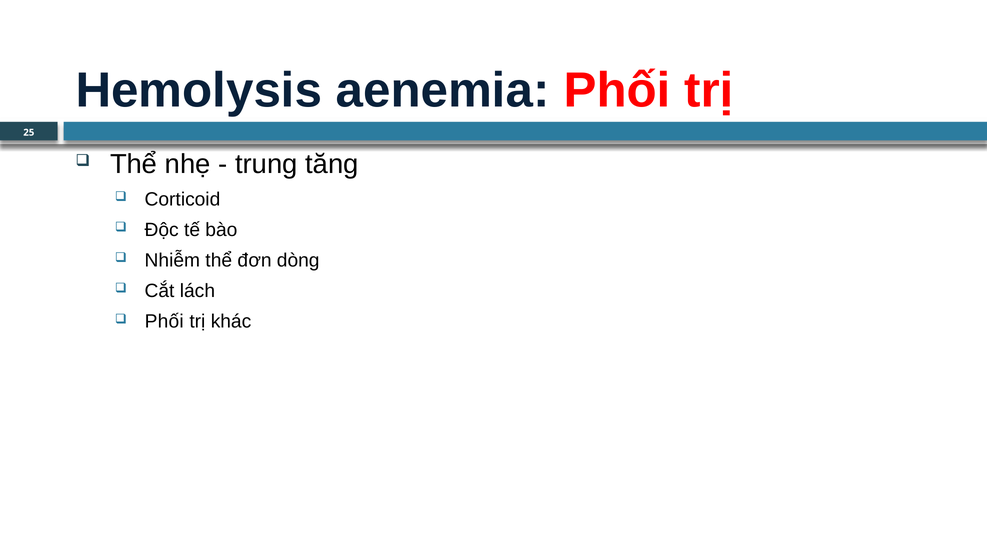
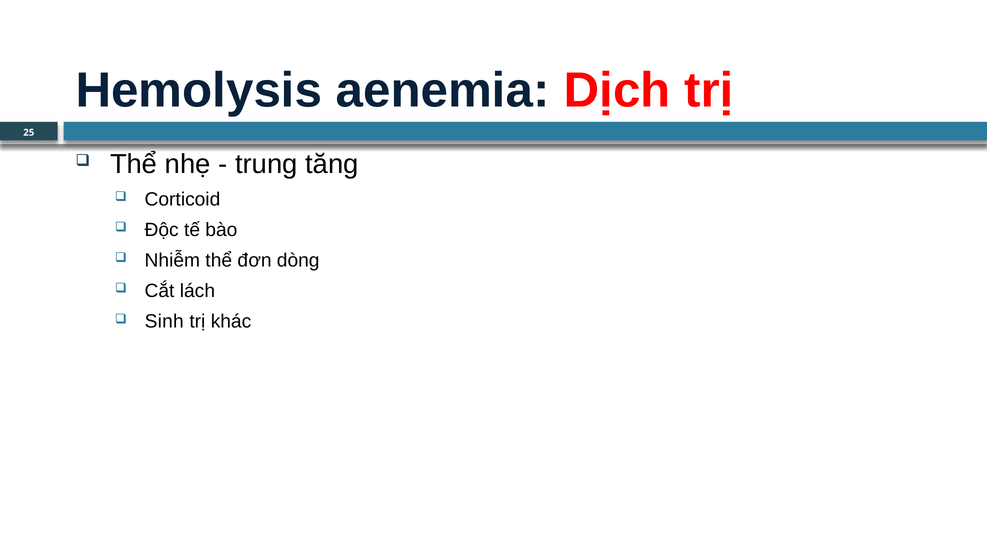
aenemia Phối: Phối -> Dịch
Phối at (164, 322): Phối -> Sinh
